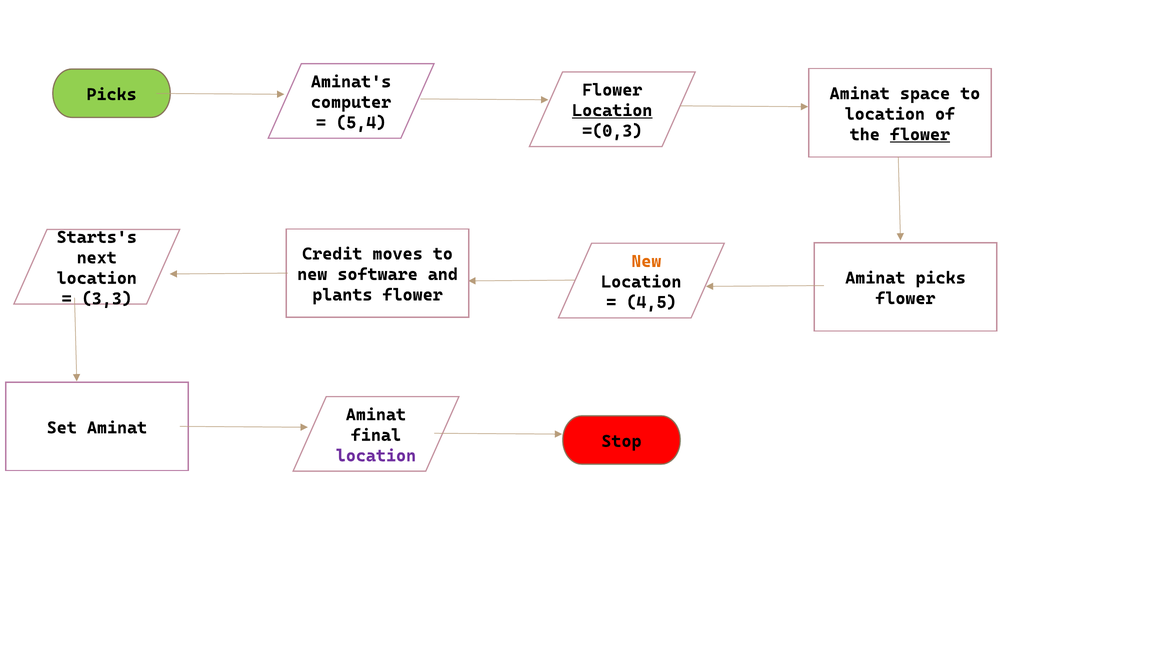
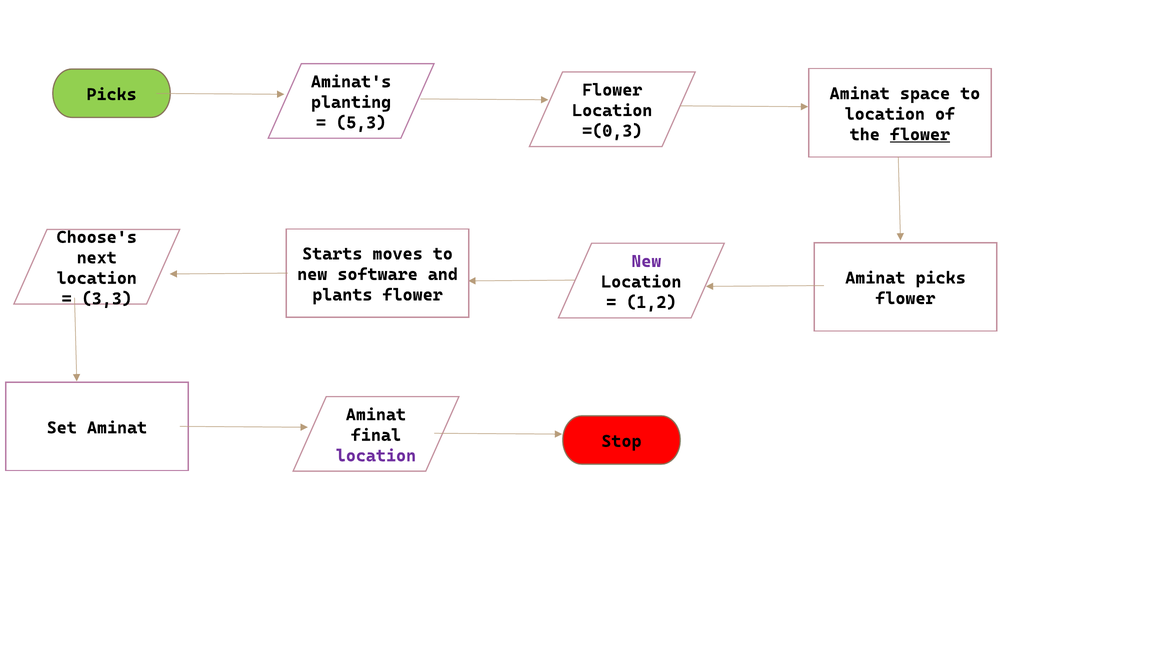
computer: computer -> planting
Location at (612, 110) underline: present -> none
5,4: 5,4 -> 5,3
Starts's: Starts's -> Choose's
Credit: Credit -> Starts
New at (646, 261) colour: orange -> purple
4,5: 4,5 -> 1,2
